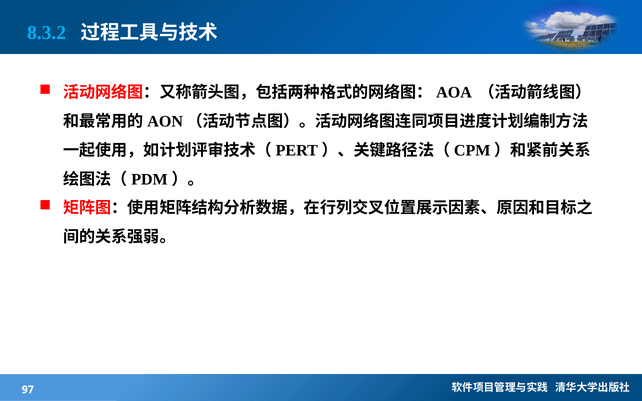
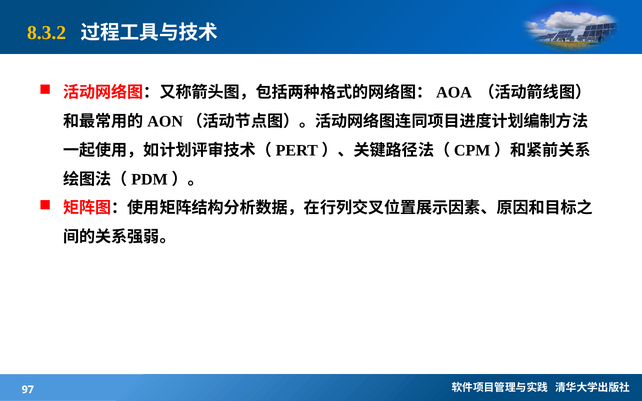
8.3.2 colour: light blue -> yellow
